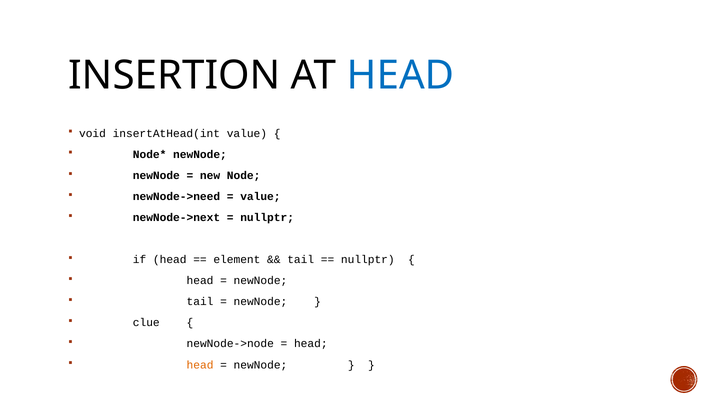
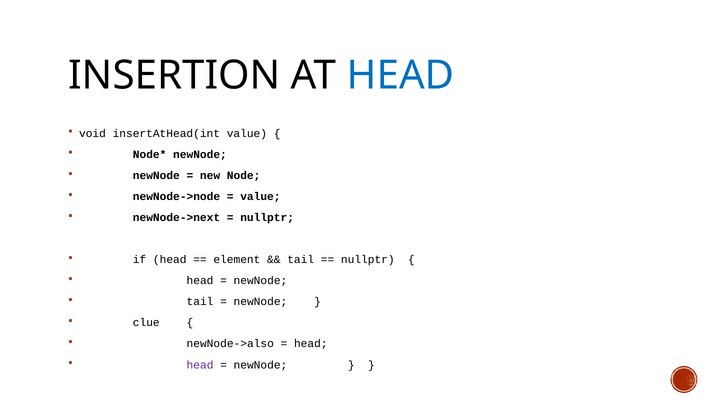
newNode->need: newNode->need -> newNode->node
newNode->node: newNode->node -> newNode->also
head at (200, 365) colour: orange -> purple
